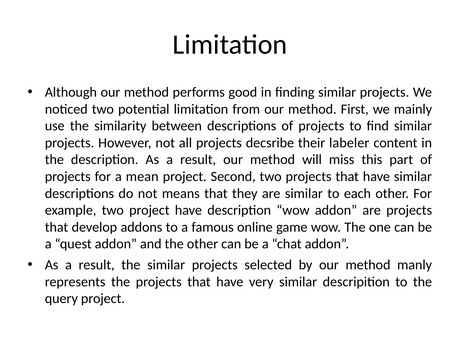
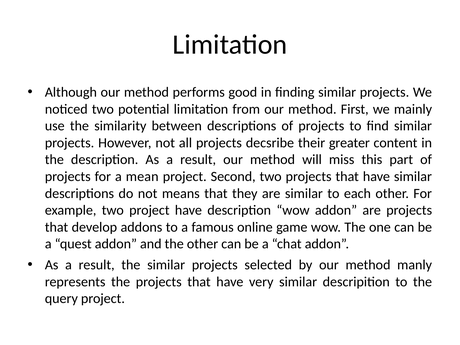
labeler: labeler -> greater
